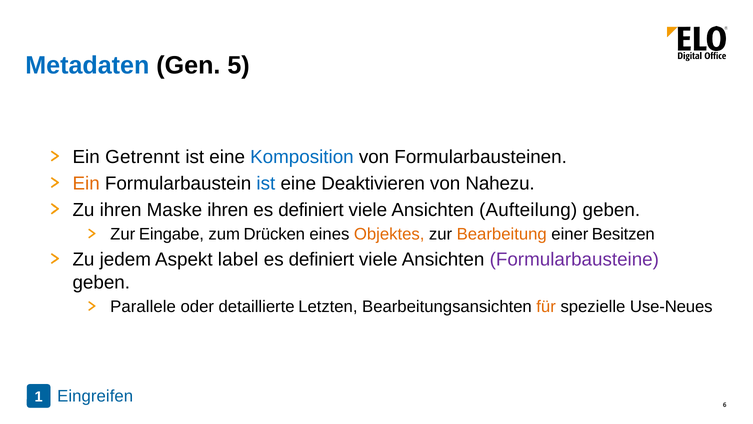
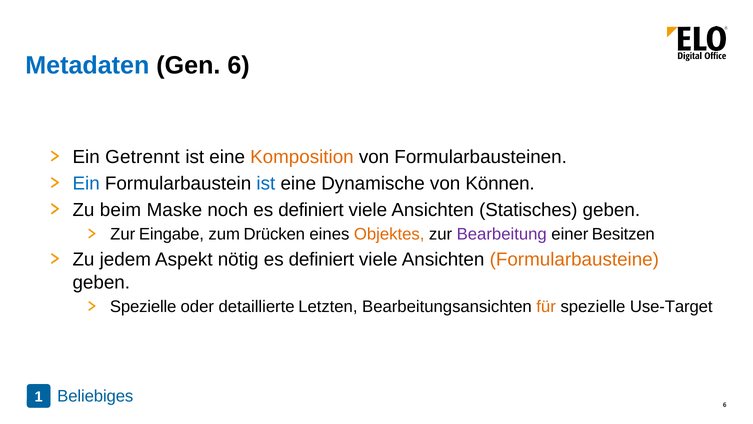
Gen 5: 5 -> 6
Komposition colour: blue -> orange
Ein at (86, 183) colour: orange -> blue
Deaktivieren: Deaktivieren -> Dynamische
Nahezu: Nahezu -> Können
Zu ihren: ihren -> beim
Maske ihren: ihren -> noch
Aufteilung: Aufteilung -> Statisches
Bearbeitung colour: orange -> purple
label: label -> nötig
Formularbausteine colour: purple -> orange
Parallele at (143, 307): Parallele -> Spezielle
Use-Neues: Use-Neues -> Use-Target
Eingreifen: Eingreifen -> Beliebiges
